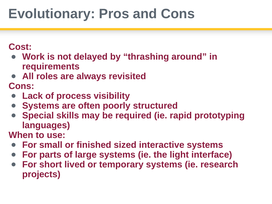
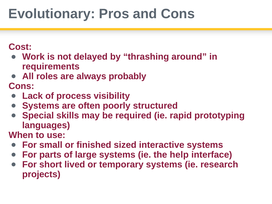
revisited: revisited -> probably
light: light -> help
